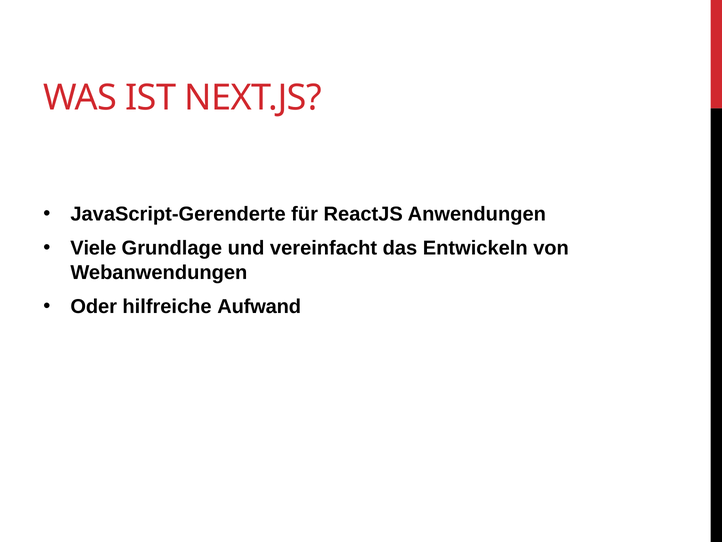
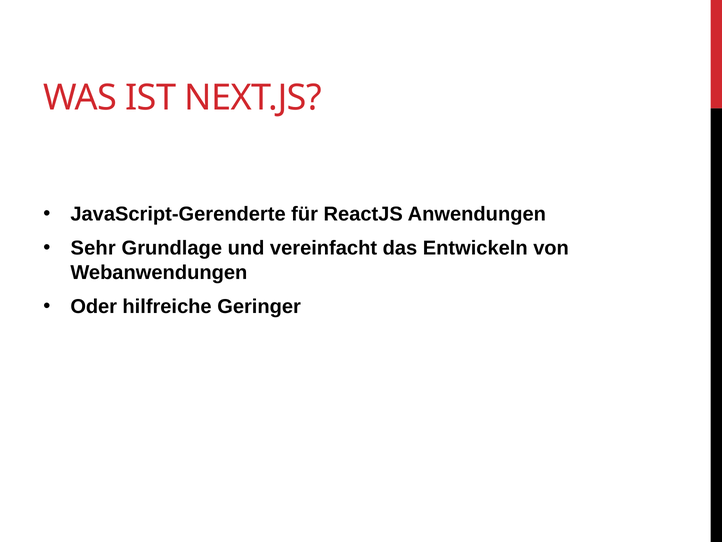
Viele: Viele -> Sehr
Aufwand: Aufwand -> Geringer
